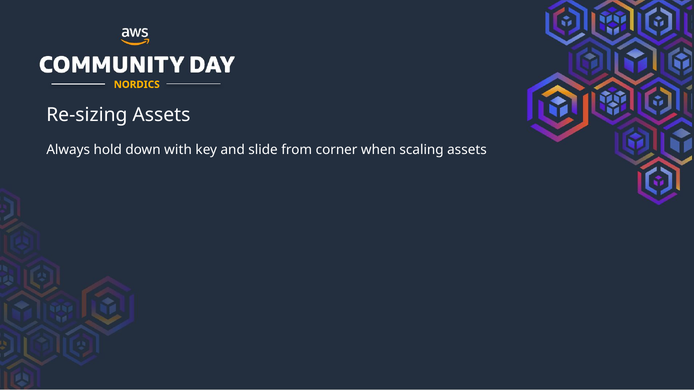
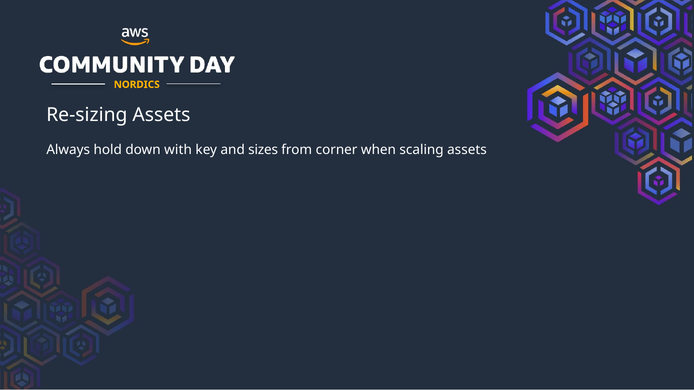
slide: slide -> sizes
